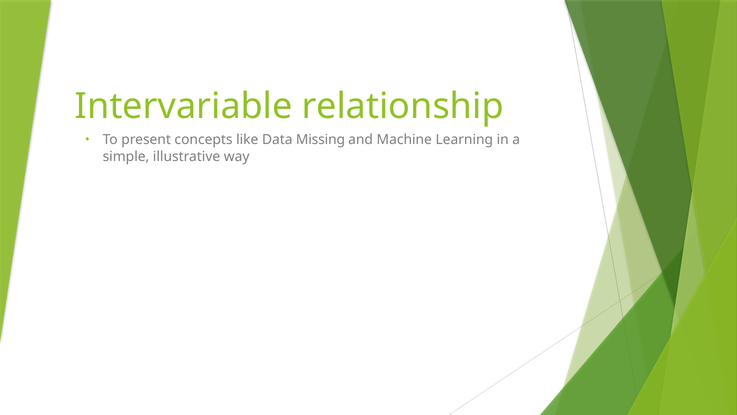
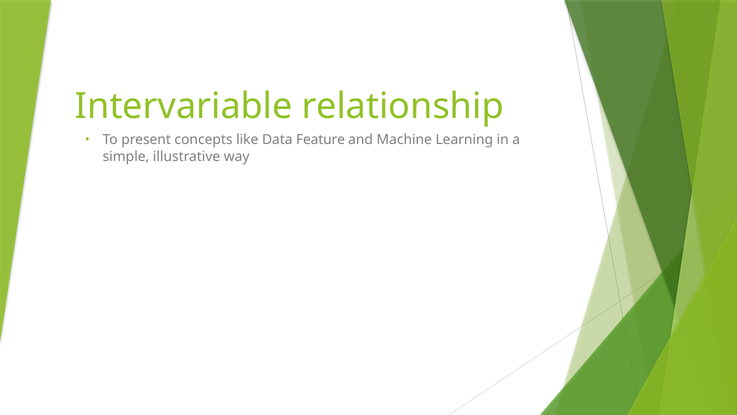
Missing: Missing -> Feature
